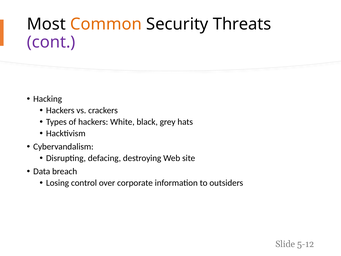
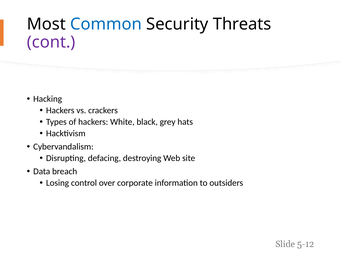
Common colour: orange -> blue
